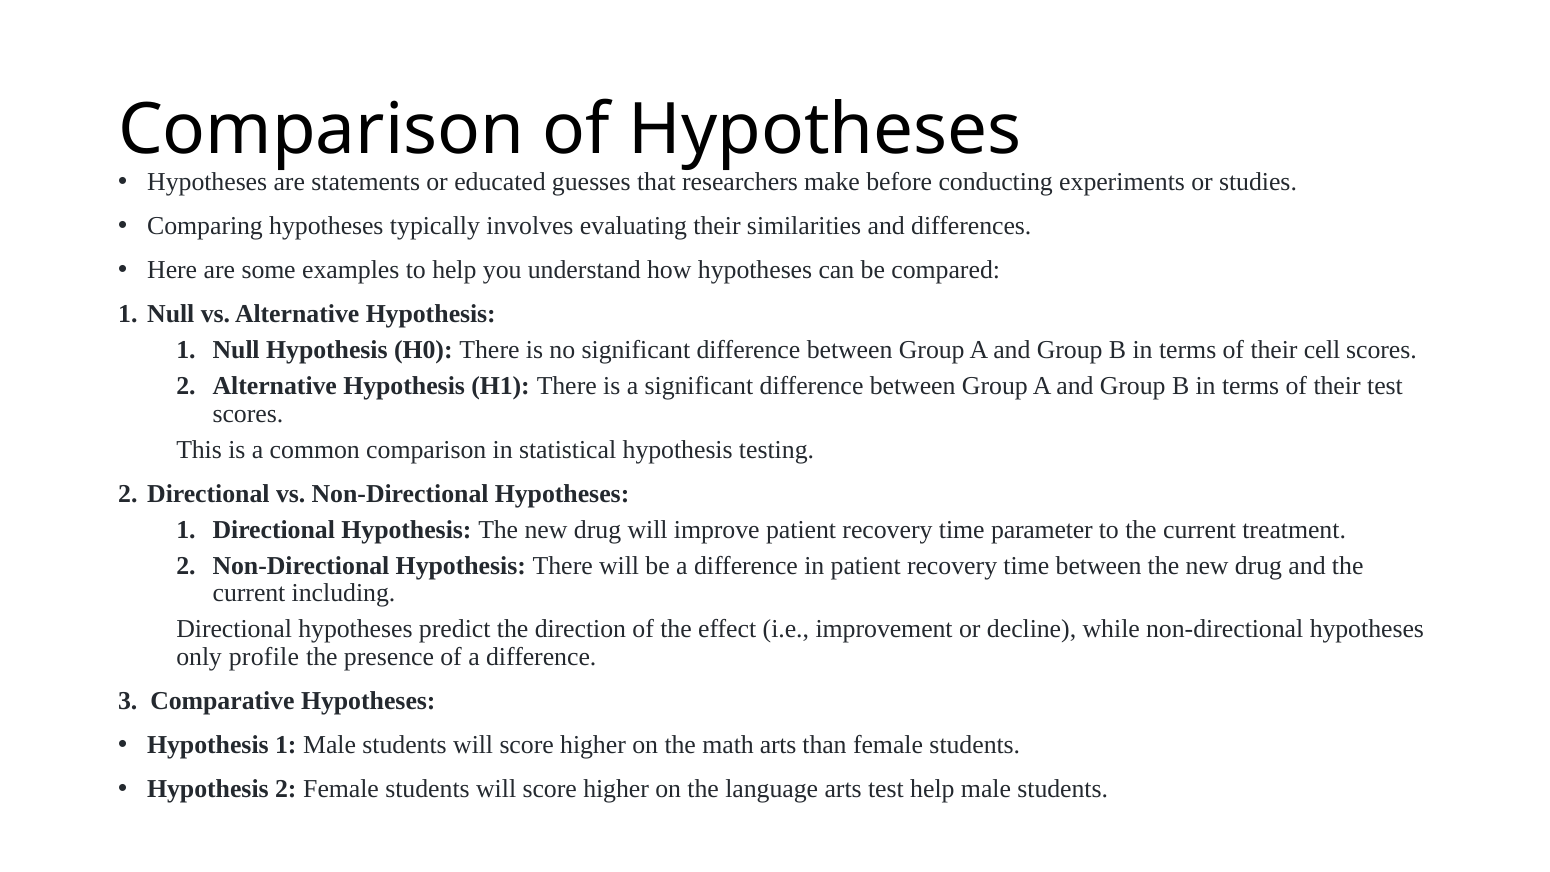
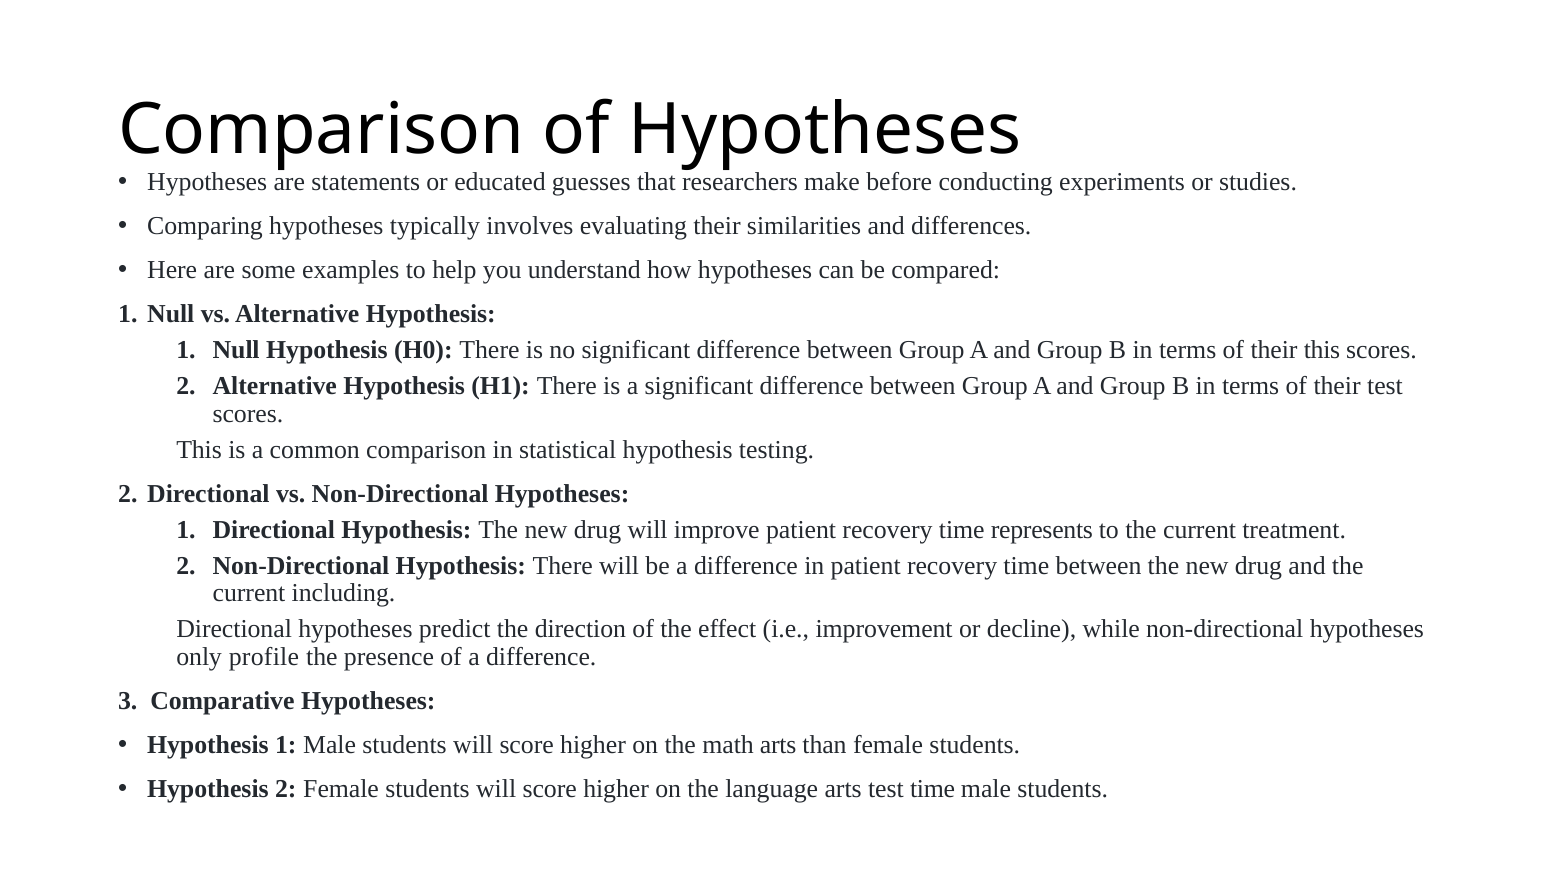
their cell: cell -> this
parameter: parameter -> represents
test help: help -> time
